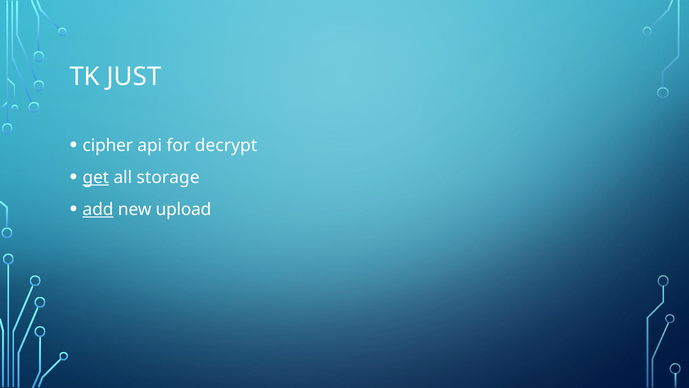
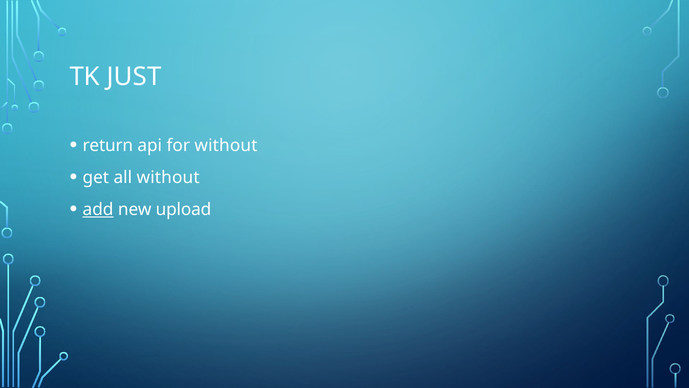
cipher: cipher -> return
for decrypt: decrypt -> without
get underline: present -> none
all storage: storage -> without
